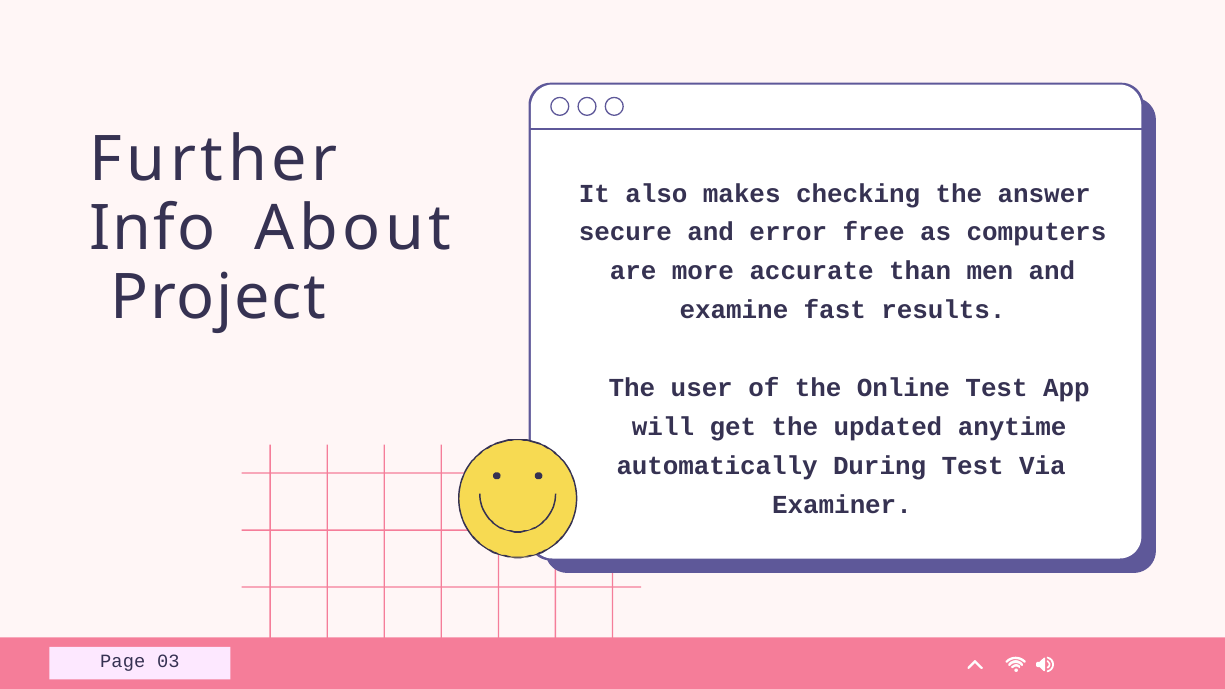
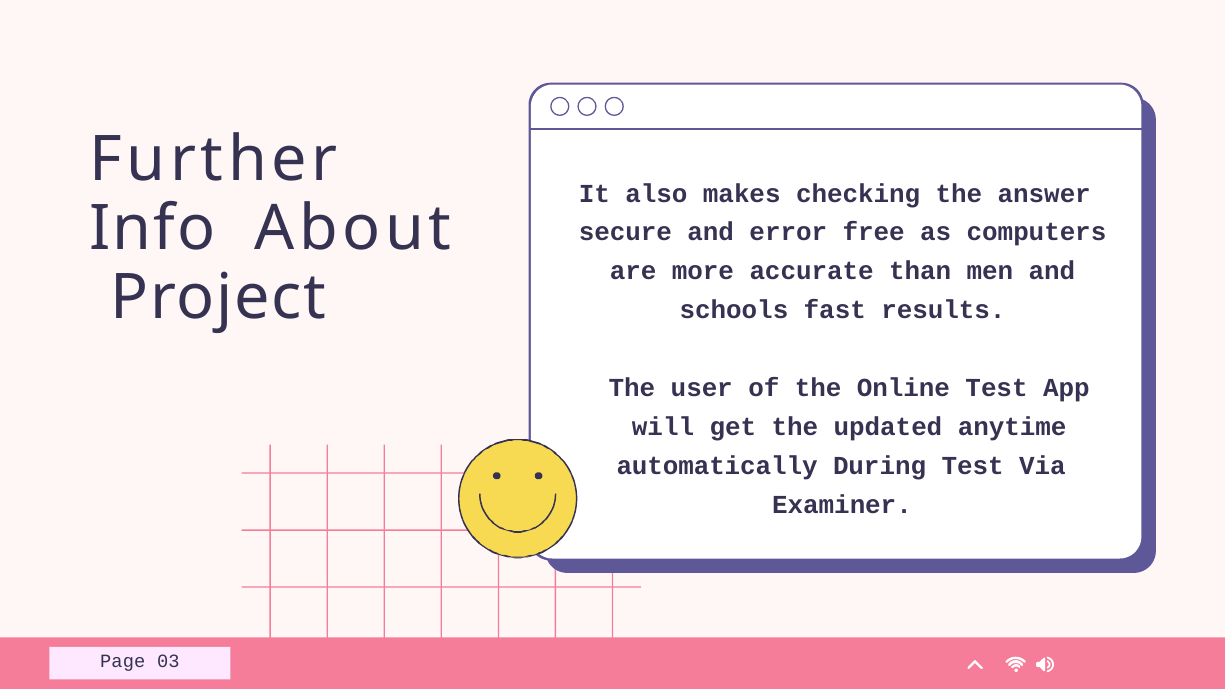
examine: examine -> schools
